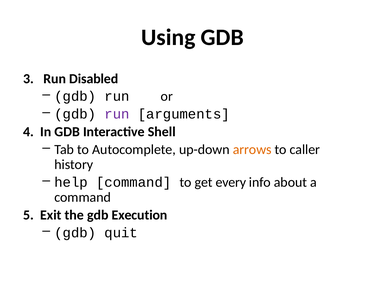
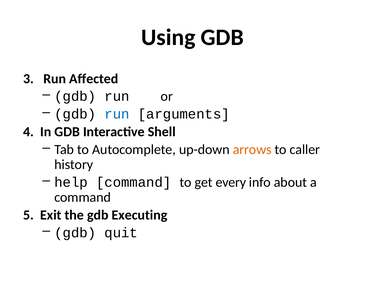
Disabled: Disabled -> Affected
run at (117, 114) colour: purple -> blue
Execution: Execution -> Executing
